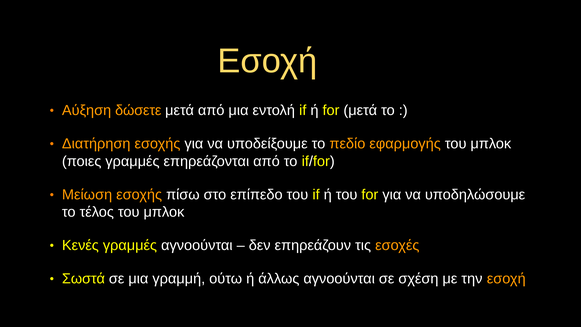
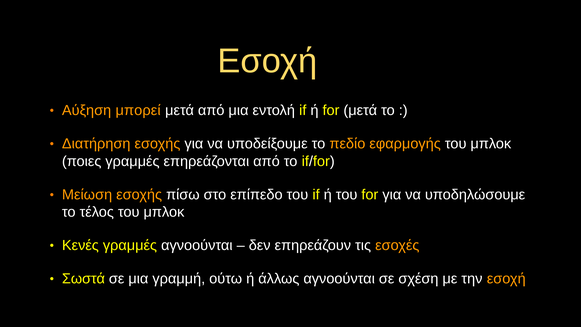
δώσετε: δώσετε -> μπορεί
